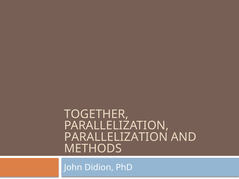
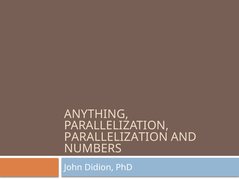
TOGETHER: TOGETHER -> ANYTHING
METHODS: METHODS -> NUMBERS
